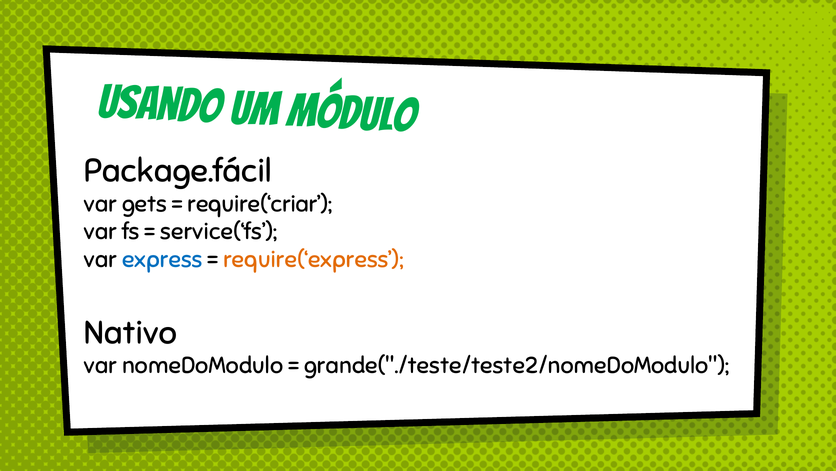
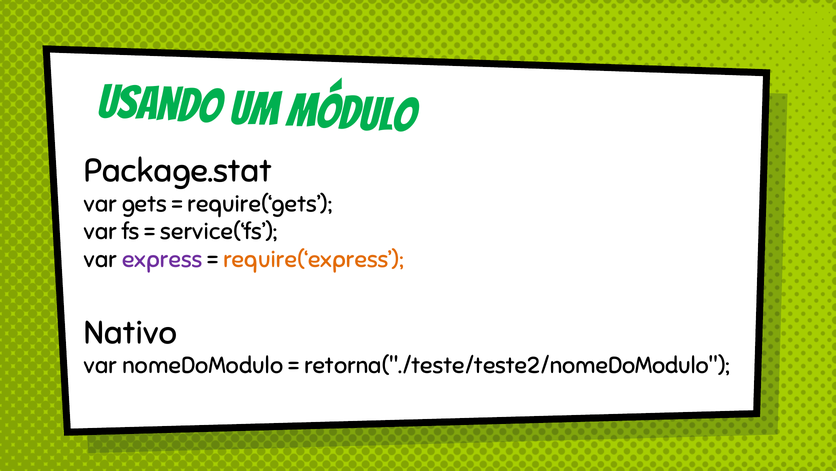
Package.fácil: Package.fácil -> Package.stat
require(‘criar: require(‘criar -> require(‘gets
express colour: blue -> purple
grande("./teste/teste2/nomeDoModulo: grande("./teste/teste2/nomeDoModulo -> retorna("./teste/teste2/nomeDoModulo
